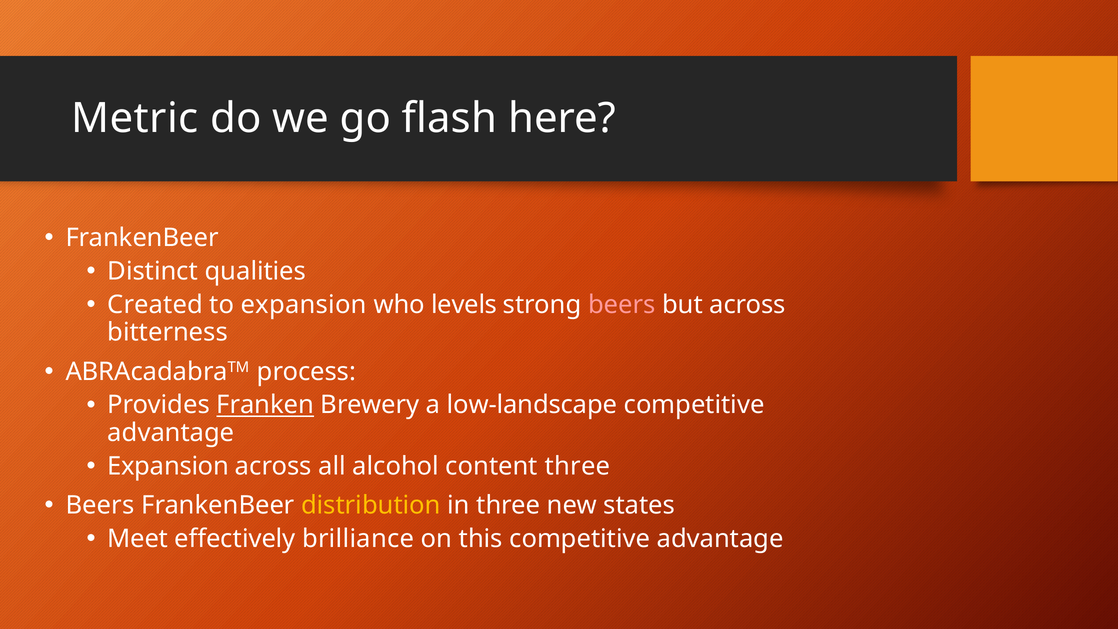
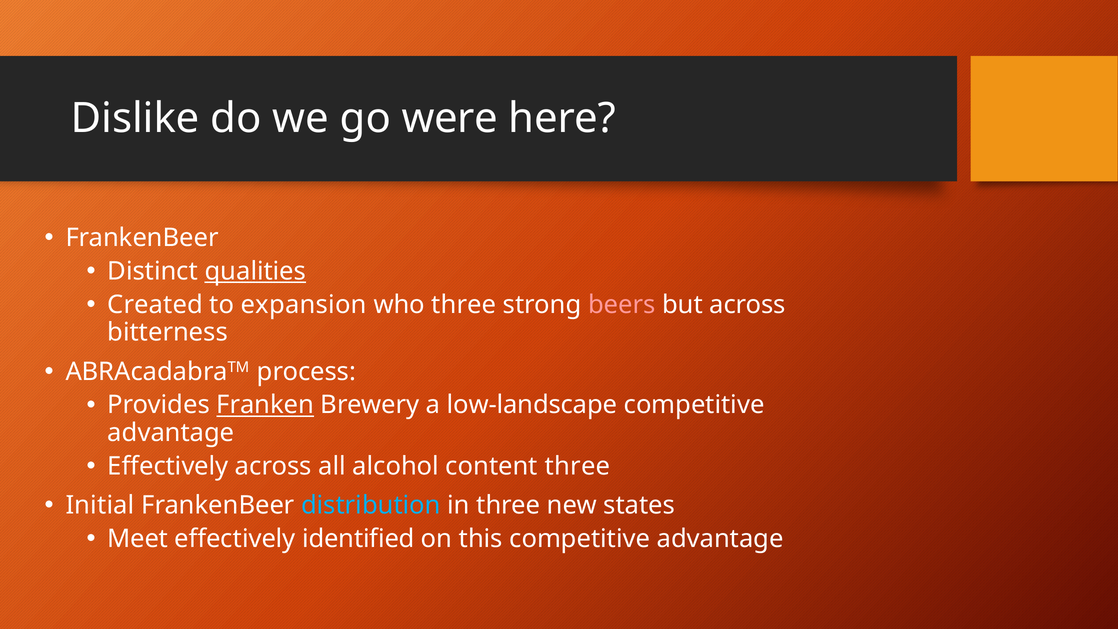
Metric: Metric -> Dislike
flash: flash -> were
qualities underline: none -> present
who levels: levels -> three
Expansion at (168, 466): Expansion -> Effectively
Beers at (100, 505): Beers -> Initial
distribution colour: yellow -> light blue
brilliance: brilliance -> identified
